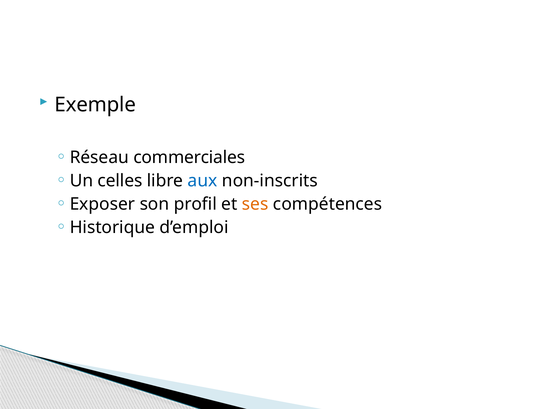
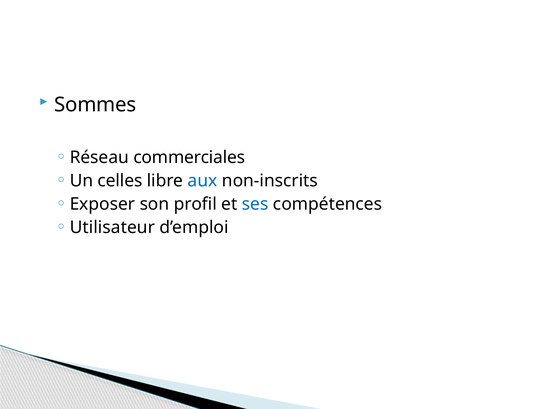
Exemple: Exemple -> Sommes
ses colour: orange -> blue
Historique: Historique -> Utilisateur
